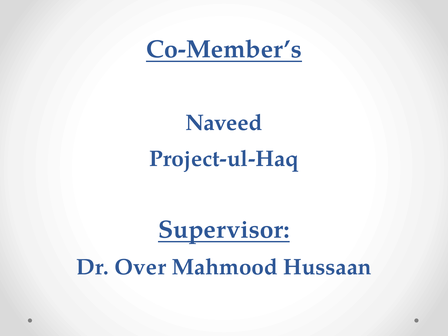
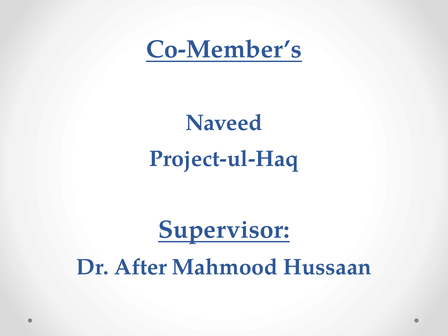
Over: Over -> After
